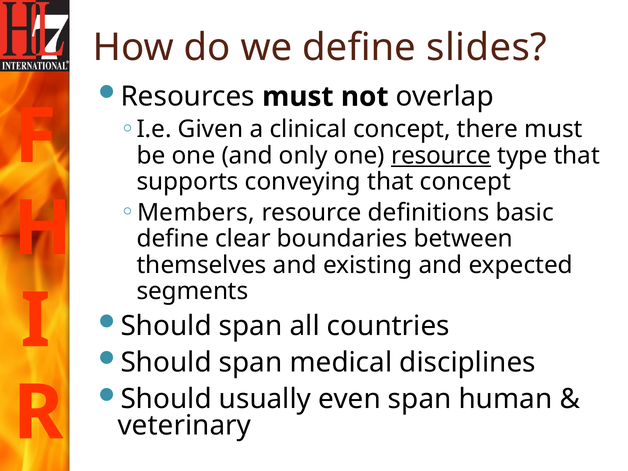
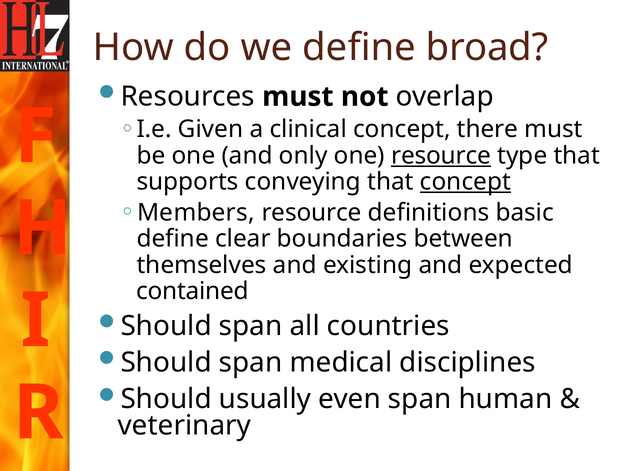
slides: slides -> broad
concept at (465, 182) underline: none -> present
segments: segments -> contained
